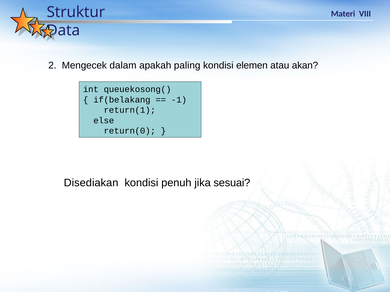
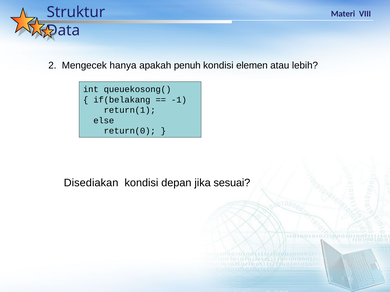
dalam: dalam -> hanya
paling: paling -> penuh
akan: akan -> lebih
penuh: penuh -> depan
